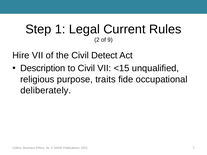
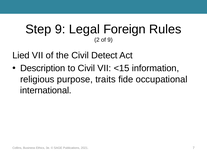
Step 1: 1 -> 9
Current: Current -> Foreign
Hire: Hire -> Lied
unqualified: unqualified -> information
deliberately: deliberately -> international
